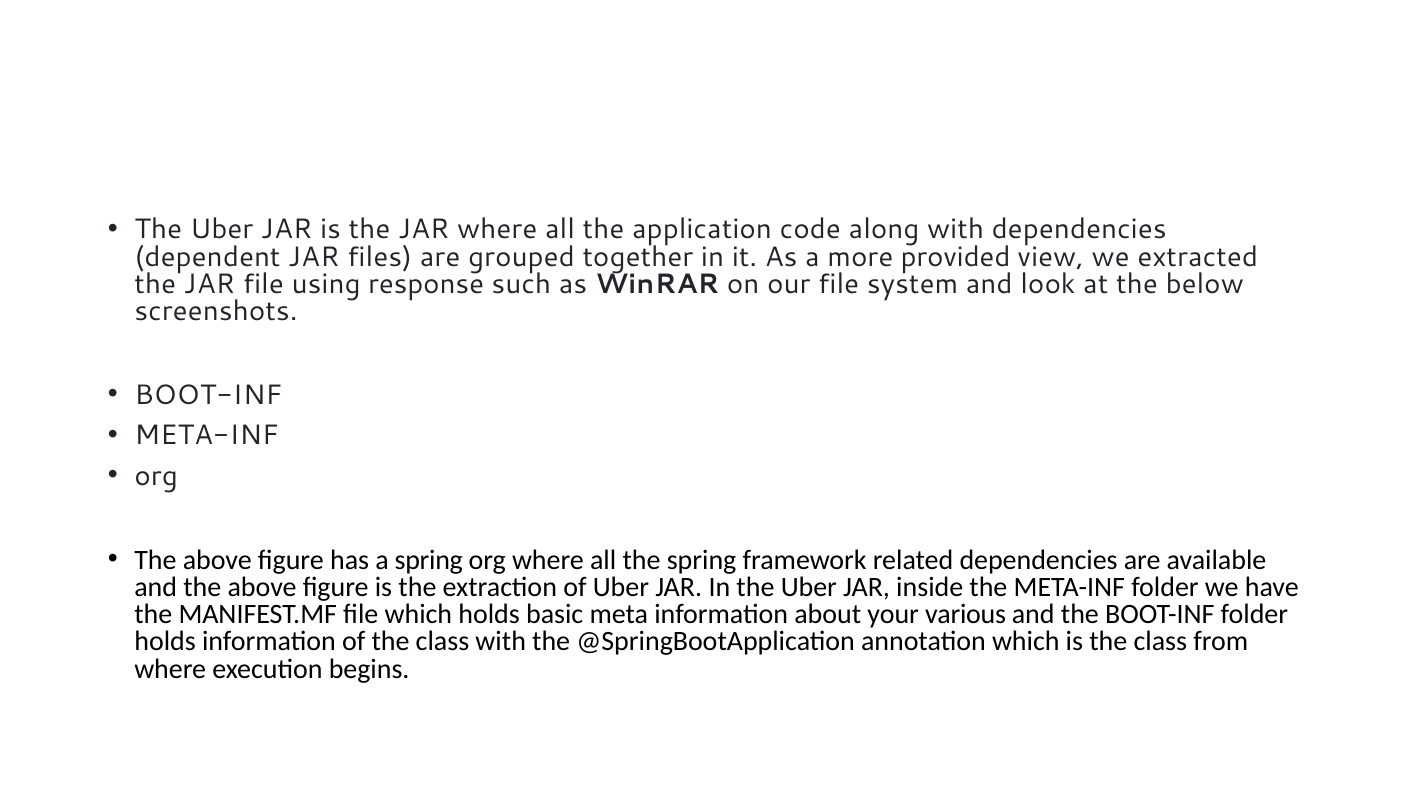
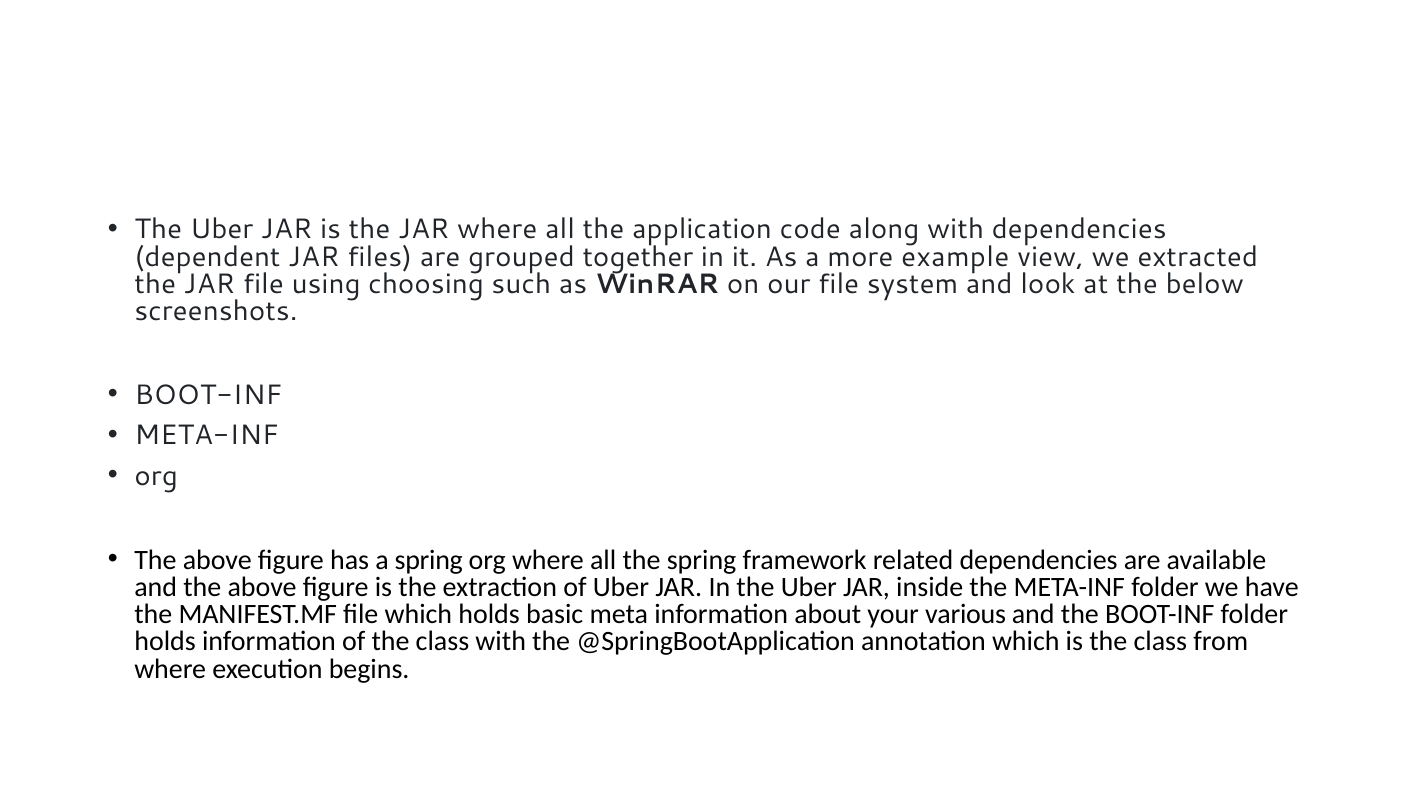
provided: provided -> example
response: response -> choosing
